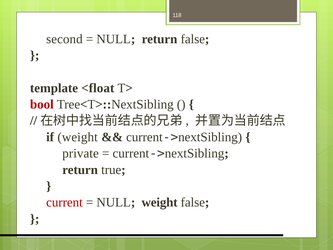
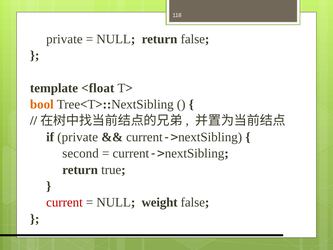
second at (64, 39): second -> private
bool colour: red -> orange
if weight: weight -> private
private: private -> second
